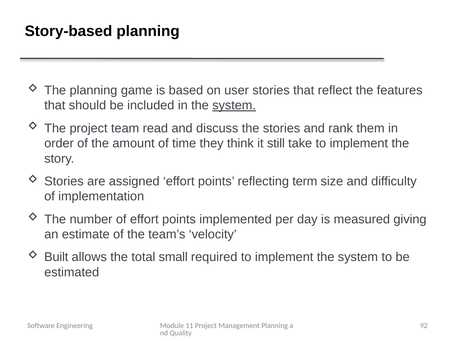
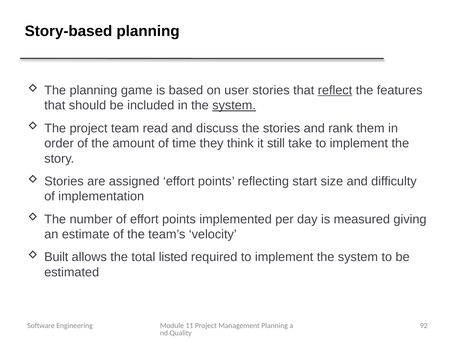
reflect underline: none -> present
term: term -> start
small: small -> listed
